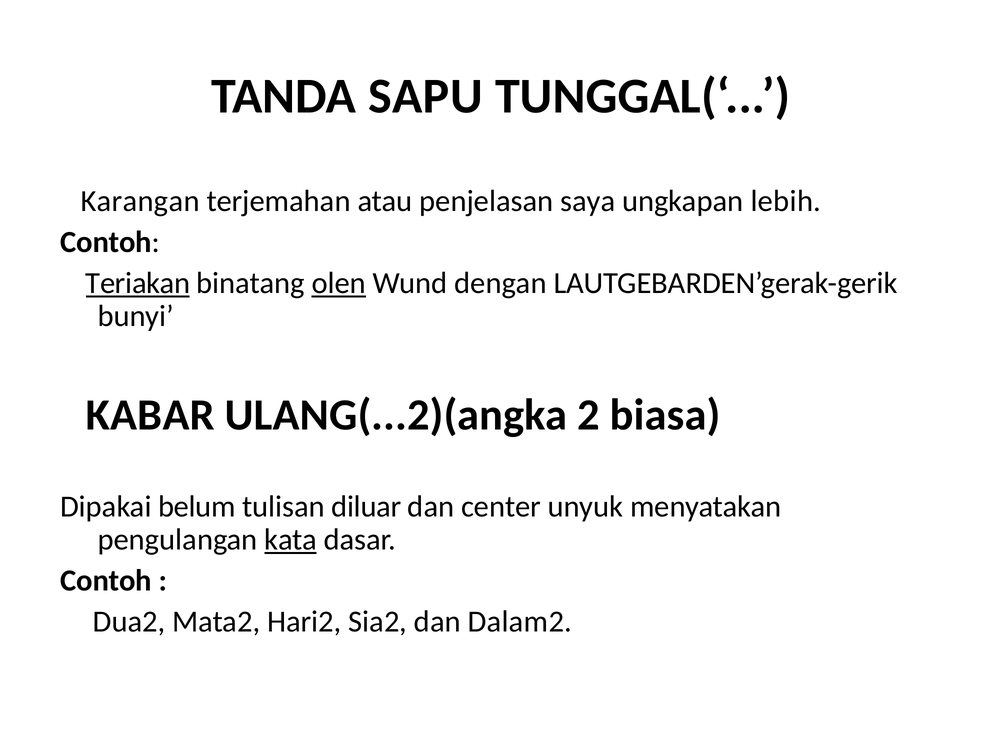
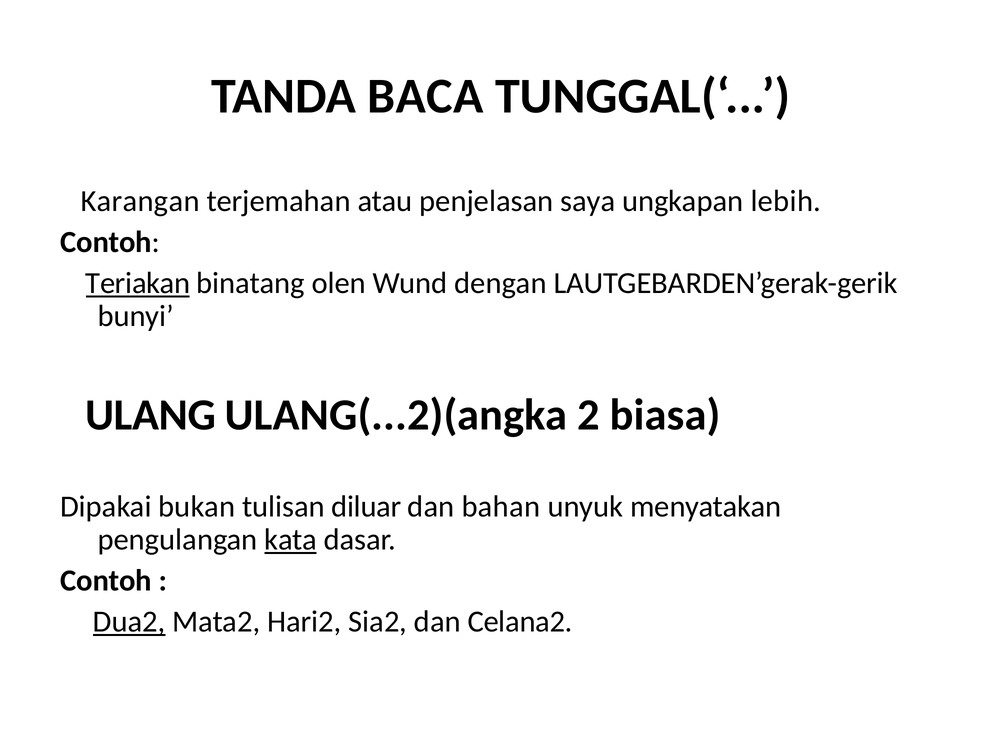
SAPU: SAPU -> BACA
olen underline: present -> none
KABAR: KABAR -> ULANG
belum: belum -> bukan
center: center -> bahan
Dua2 underline: none -> present
Dalam2: Dalam2 -> Celana2
